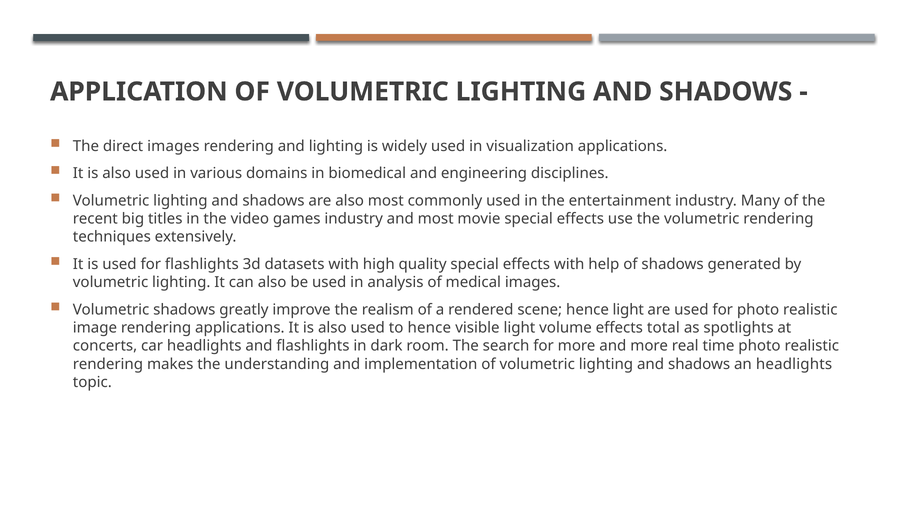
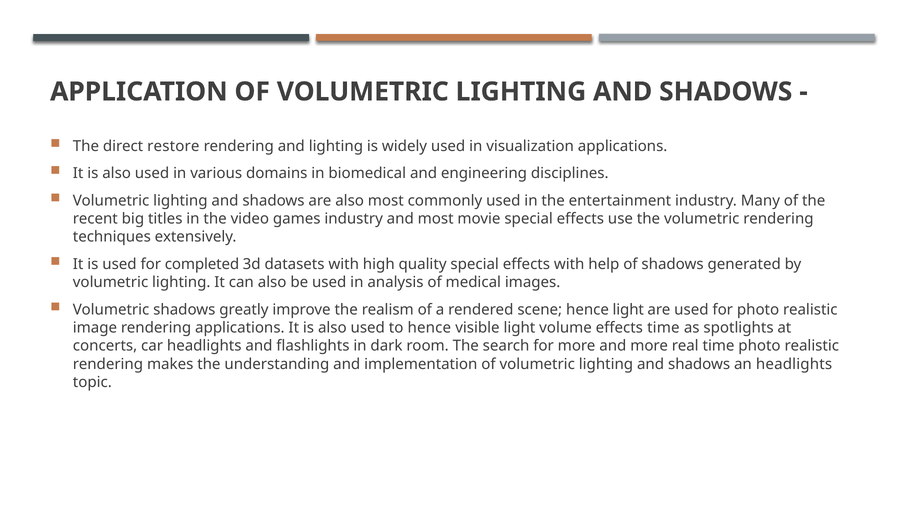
direct images: images -> restore
for flashlights: flashlights -> completed
effects total: total -> time
